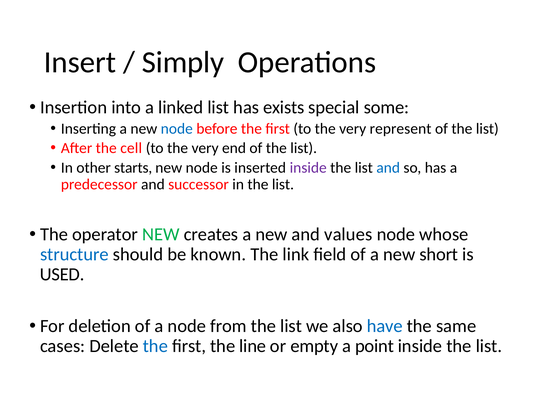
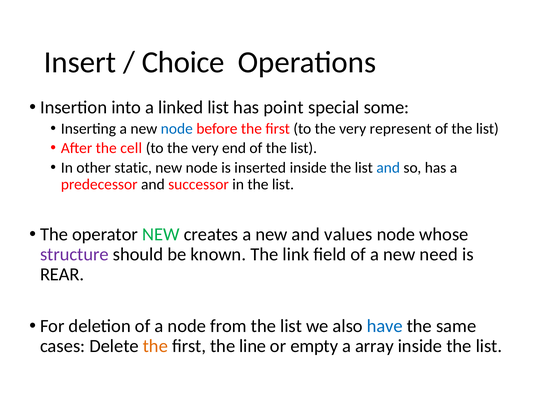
Simply: Simply -> Choice
exists: exists -> point
starts: starts -> static
inside at (308, 168) colour: purple -> black
structure colour: blue -> purple
short: short -> need
USED: USED -> REAR
the at (155, 346) colour: blue -> orange
point: point -> array
